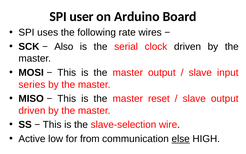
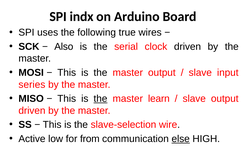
user: user -> indx
rate: rate -> true
the at (100, 98) underline: none -> present
reset: reset -> learn
